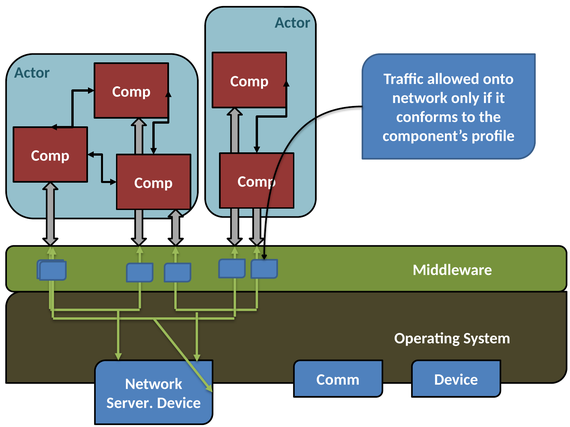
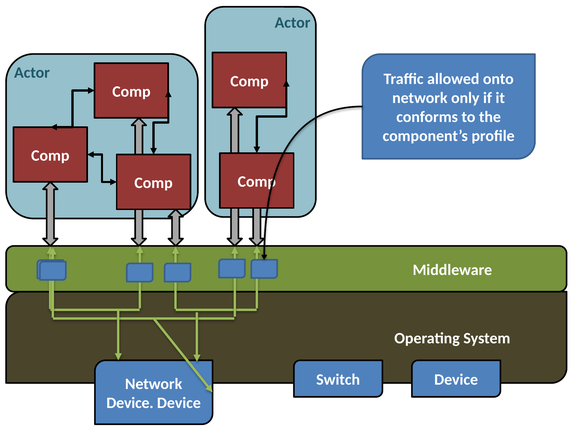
Comm: Comm -> Switch
Server at (130, 403): Server -> Device
